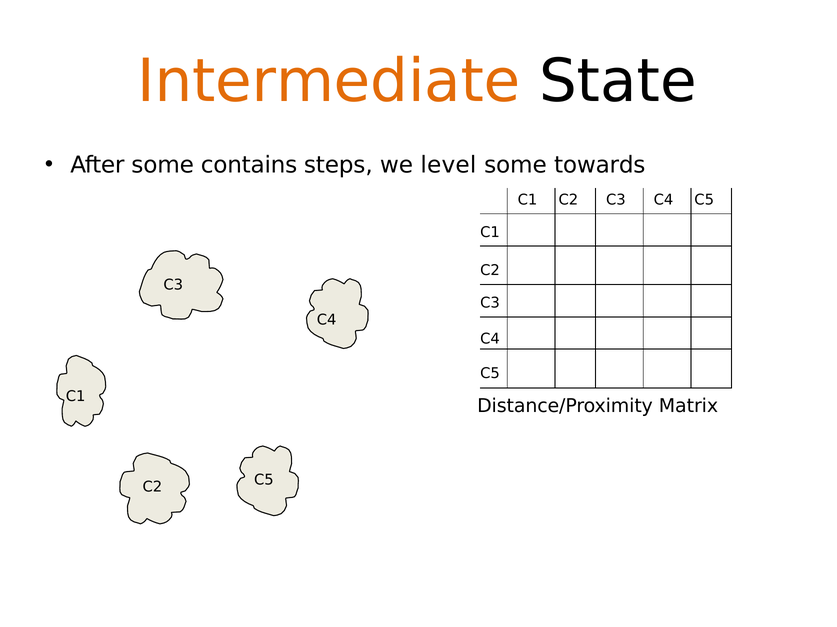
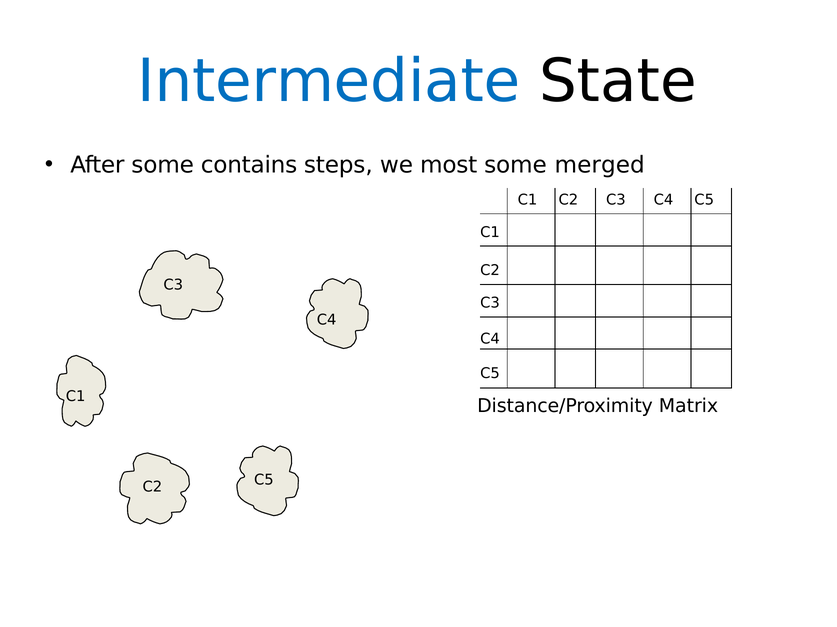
Intermediate colour: orange -> blue
level: level -> most
towards: towards -> merged
